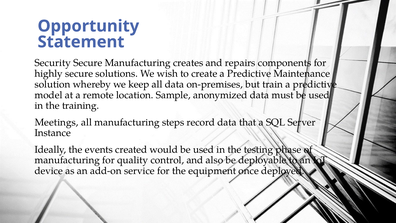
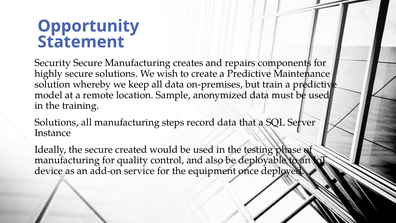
Meetings at (57, 122): Meetings -> Solutions
the events: events -> secure
